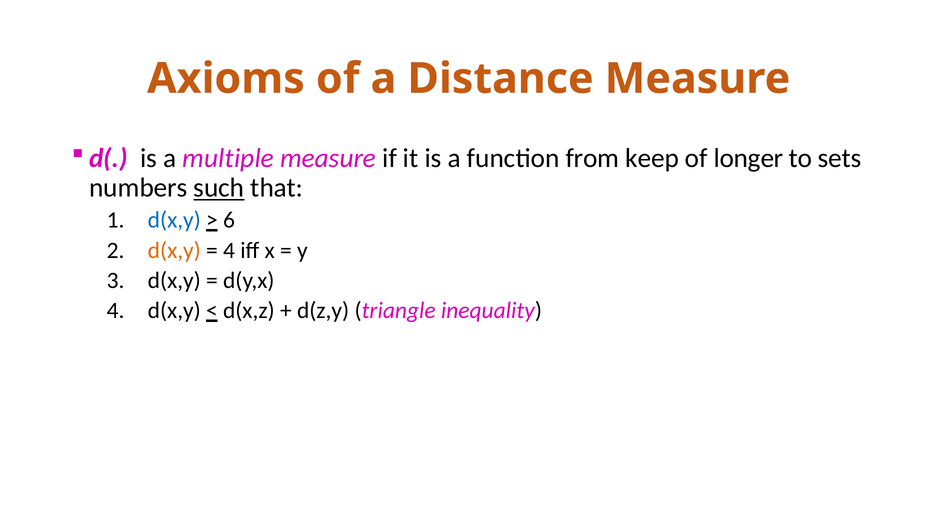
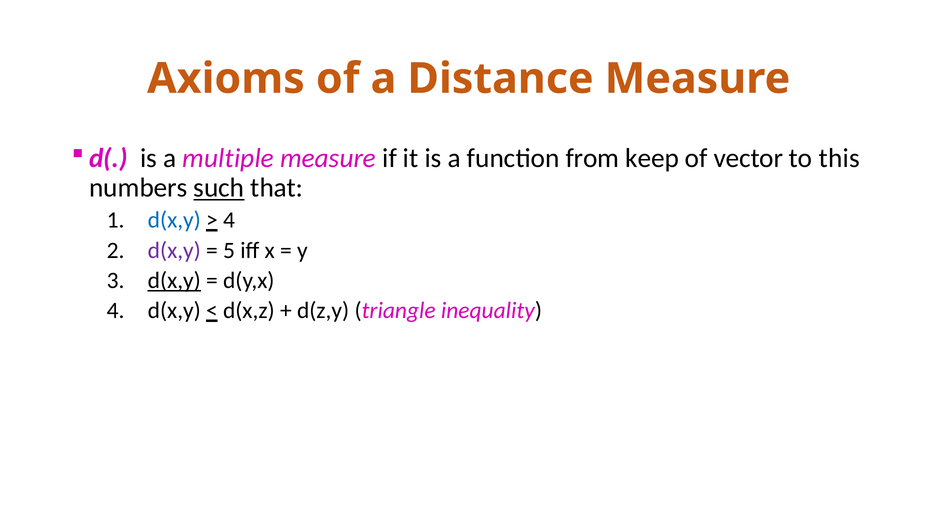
longer: longer -> vector
sets: sets -> this
6 at (229, 220): 6 -> 4
d(x,y at (174, 251) colour: orange -> purple
4 at (229, 251): 4 -> 5
d(x,y at (174, 281) underline: none -> present
